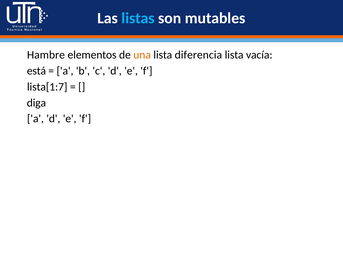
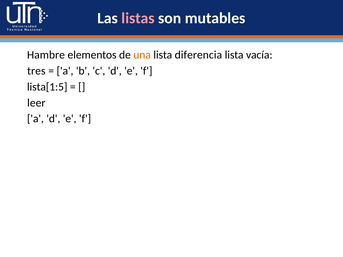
listas colour: light blue -> pink
está: está -> tres
lista[1:7: lista[1:7 -> lista[1:5
diga: diga -> leer
